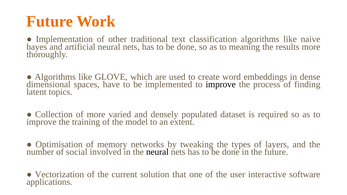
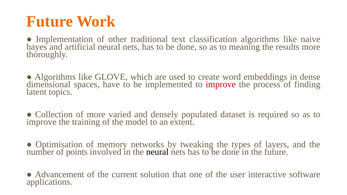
improve at (221, 84) colour: black -> red
social: social -> points
Vectorization: Vectorization -> Advancement
